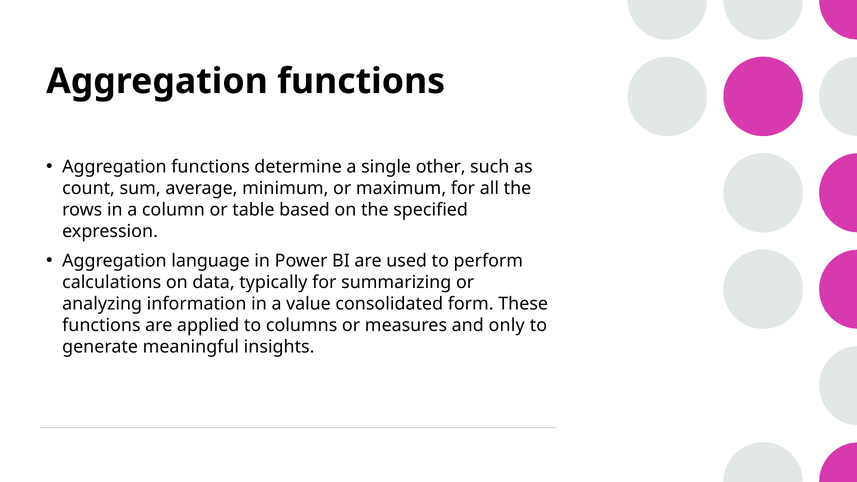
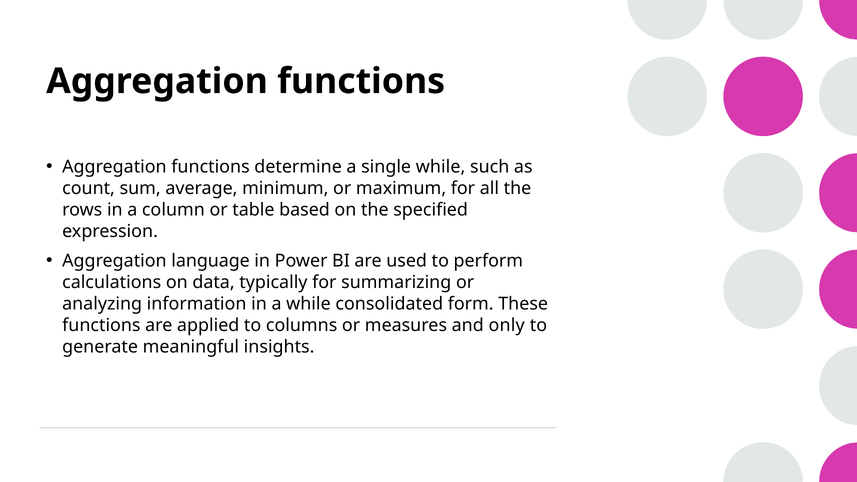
single other: other -> while
a value: value -> while
